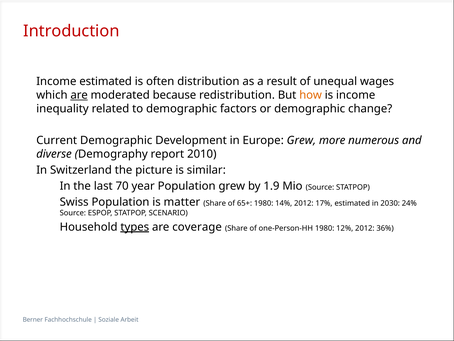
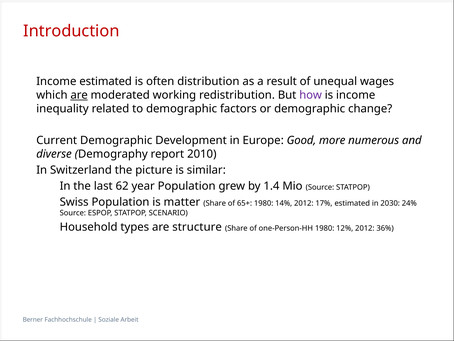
because: because -> working
how colour: orange -> purple
Europe Grew: Grew -> Good
70: 70 -> 62
1.9: 1.9 -> 1.4
types underline: present -> none
coverage: coverage -> structure
